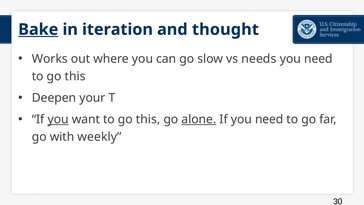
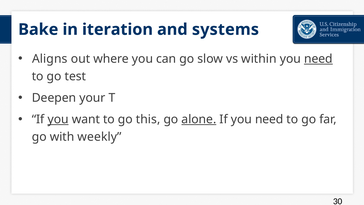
Bake underline: present -> none
thought: thought -> systems
Works: Works -> Aligns
needs: needs -> within
need at (318, 59) underline: none -> present
this at (75, 76): this -> test
